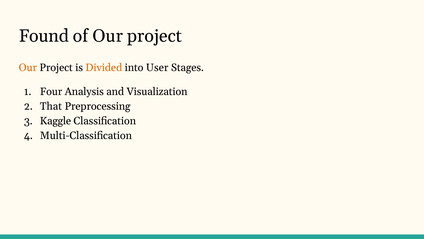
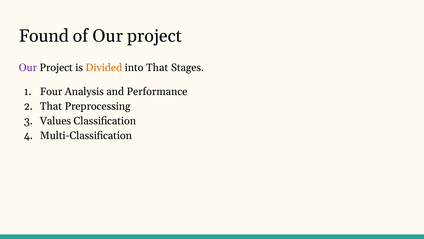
Our at (28, 68) colour: orange -> purple
into User: User -> That
Visualization: Visualization -> Performance
Kaggle: Kaggle -> Values
